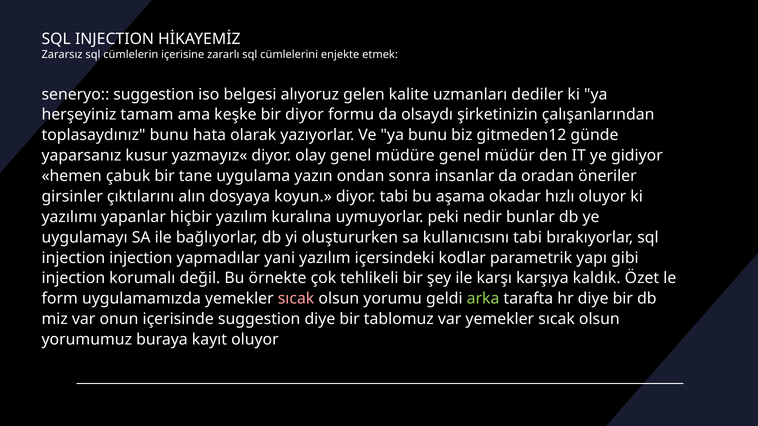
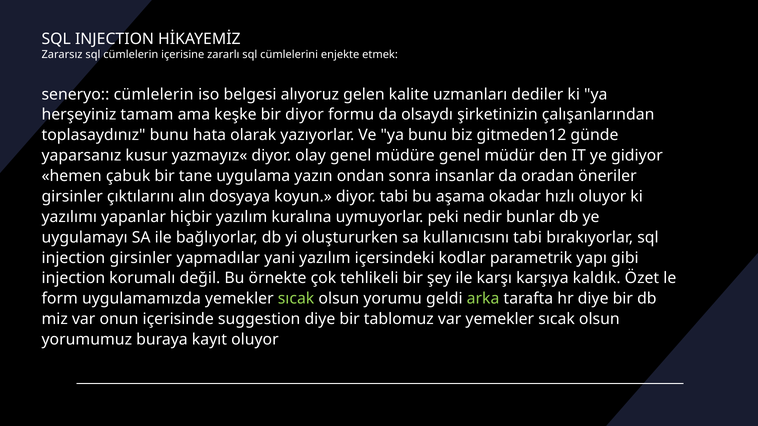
seneryo suggestion: suggestion -> cümlelerin
injection injection: injection -> girsinler
sıcak at (296, 299) colour: pink -> light green
